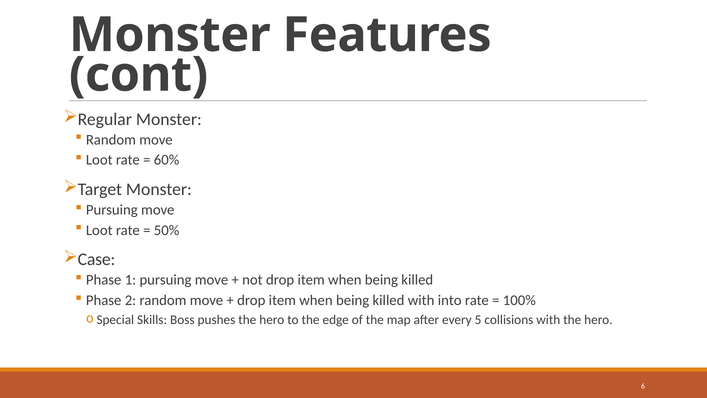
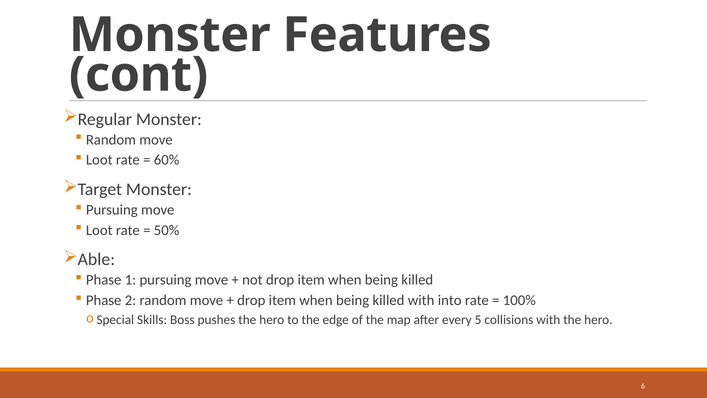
Case: Case -> Able
